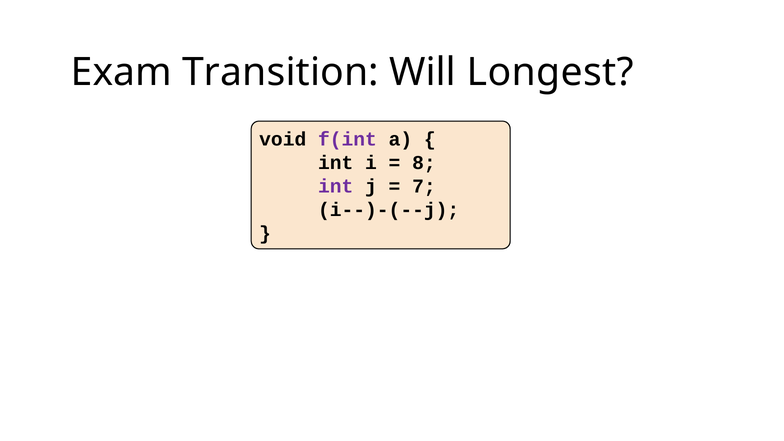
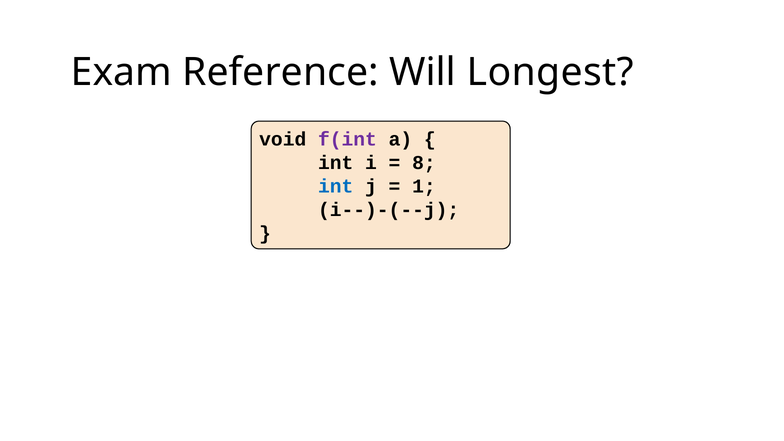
Transition: Transition -> Reference
int at (336, 186) colour: purple -> blue
7: 7 -> 1
